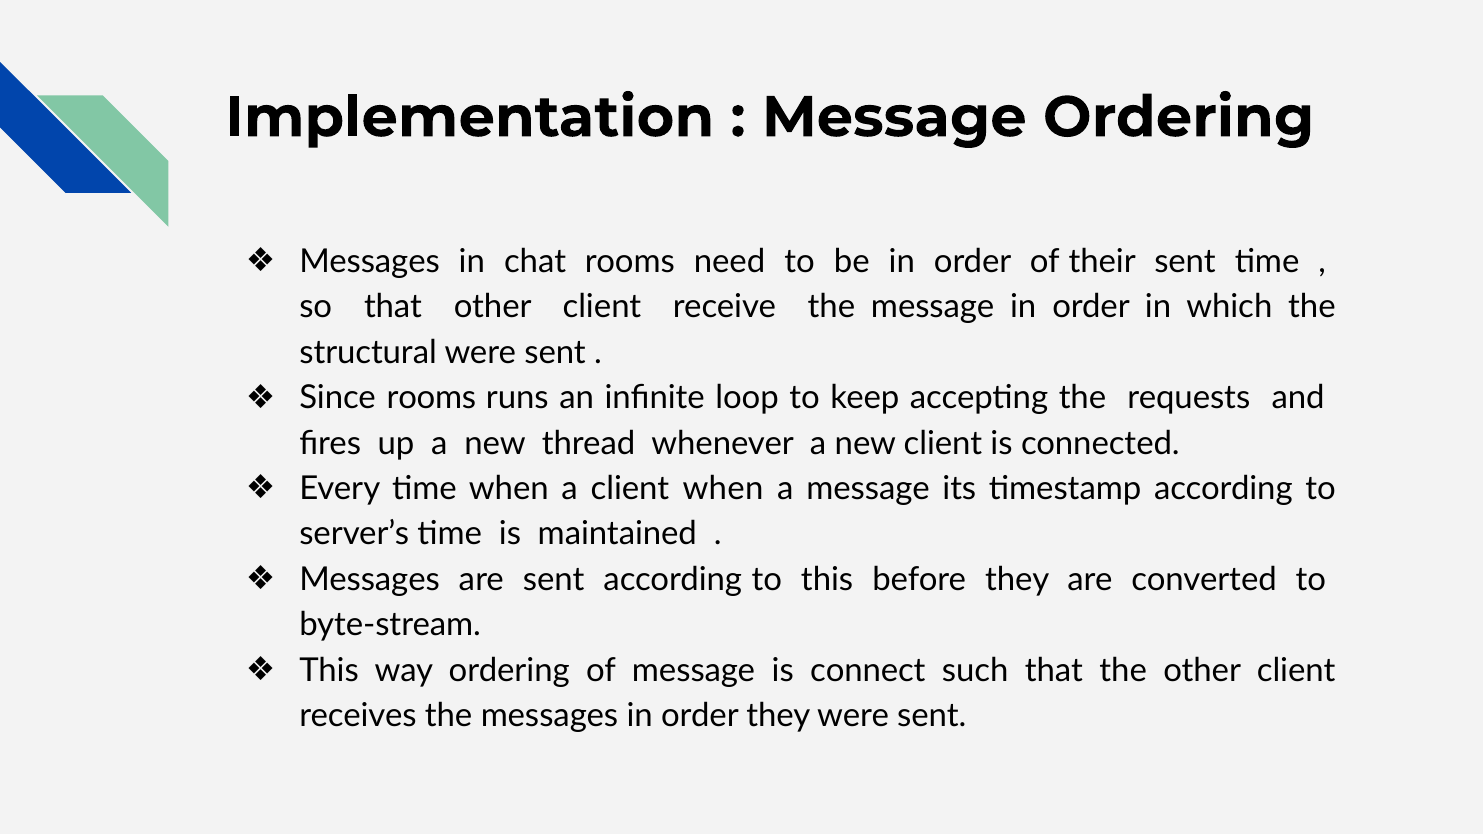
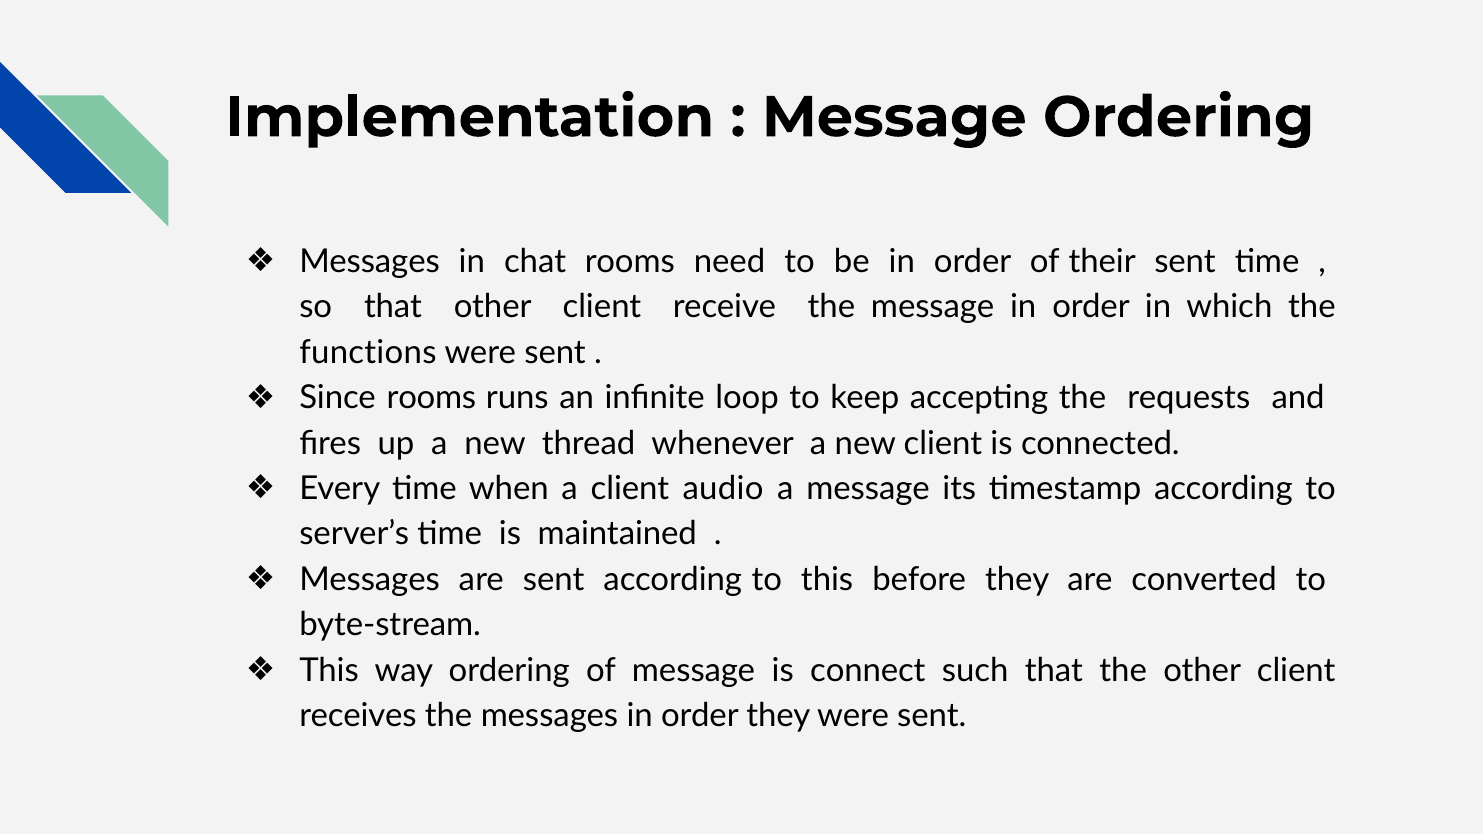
structural: structural -> functions
client when: when -> audio
